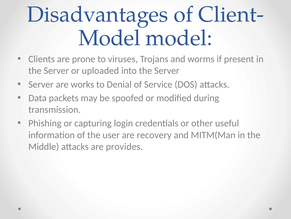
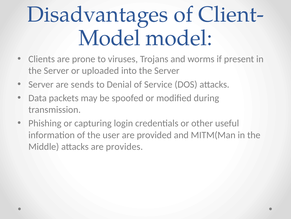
works: works -> sends
recovery: recovery -> provided
